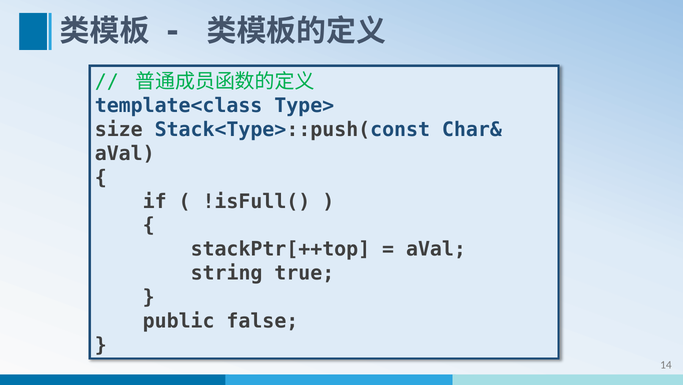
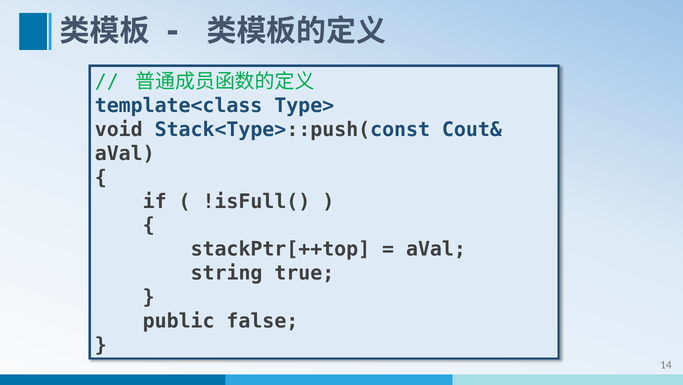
size: size -> void
Char&: Char& -> Cout&
